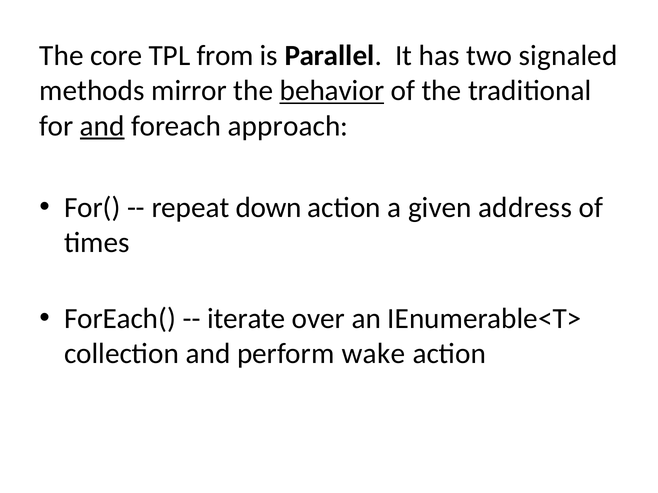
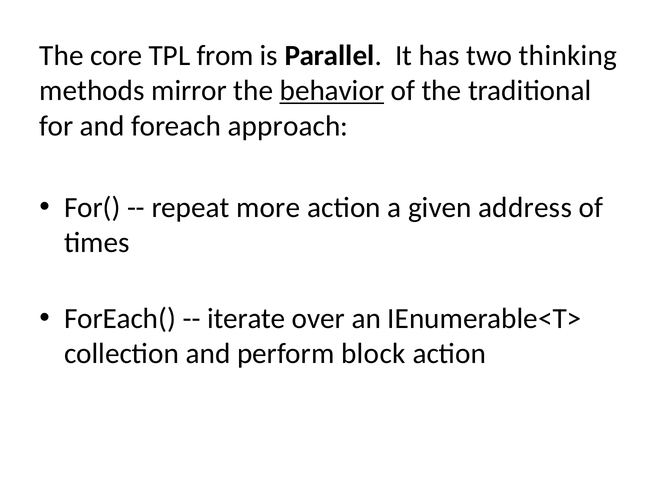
signaled: signaled -> thinking
and at (102, 126) underline: present -> none
down: down -> more
wake: wake -> block
